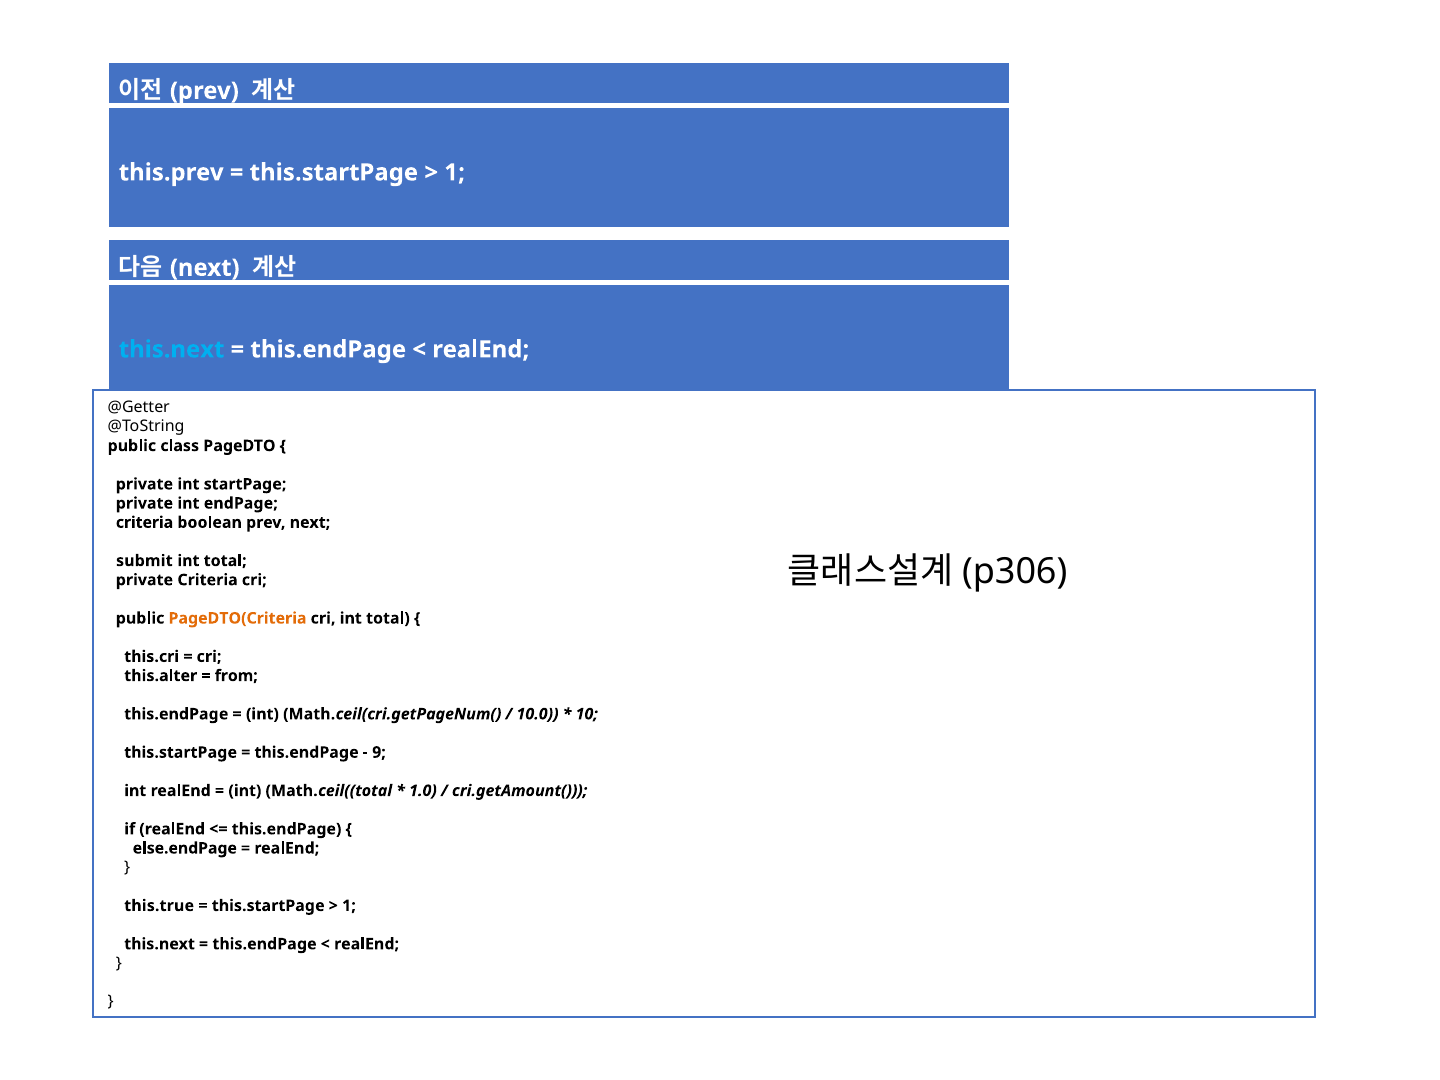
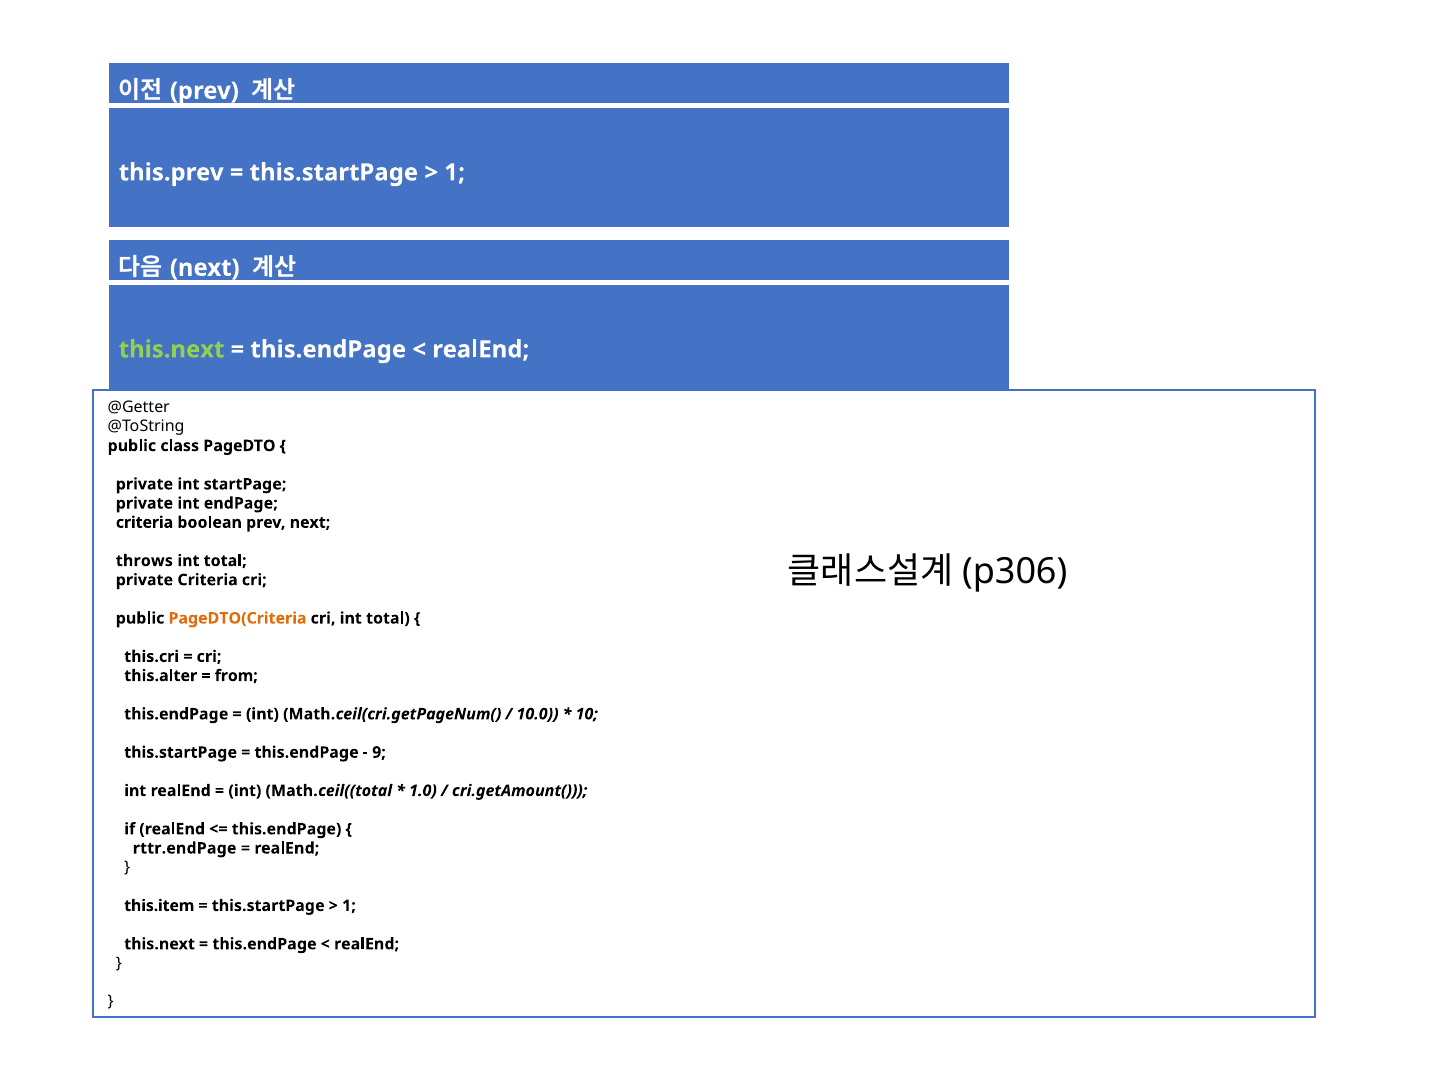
this.next at (172, 350) colour: light blue -> light green
submit: submit -> throws
else.endPage: else.endPage -> rttr.endPage
this.true: this.true -> this.item
